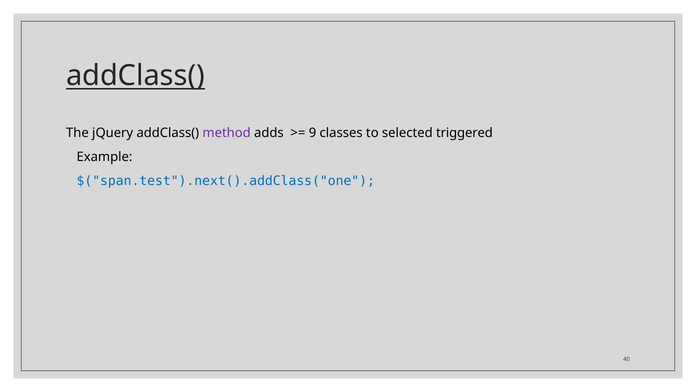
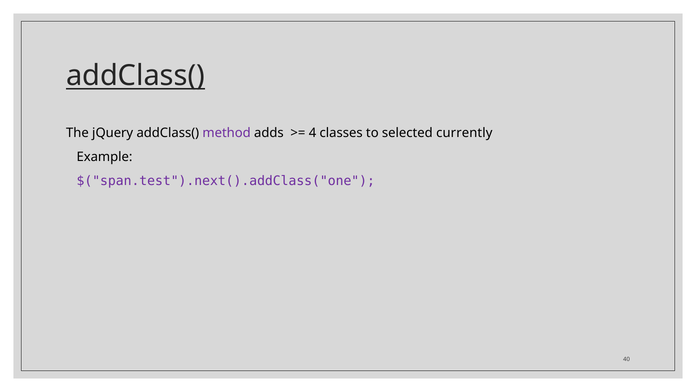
9: 9 -> 4
triggered: triggered -> currently
$("span.test").next().addClass("one colour: blue -> purple
